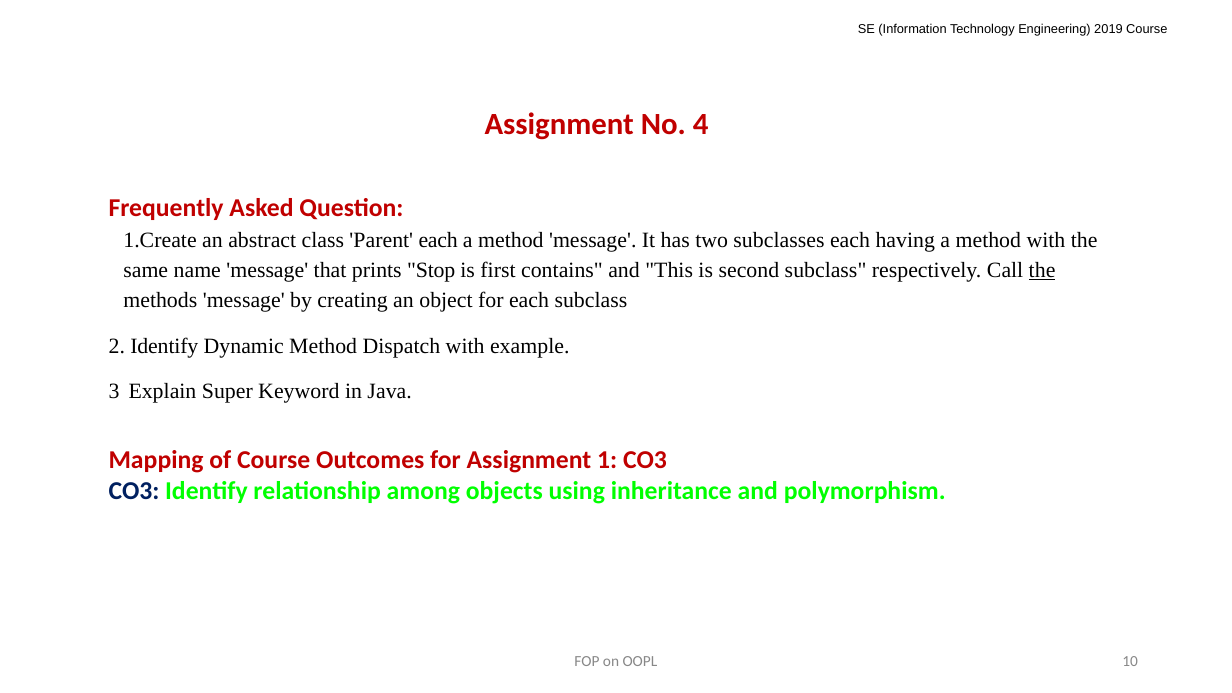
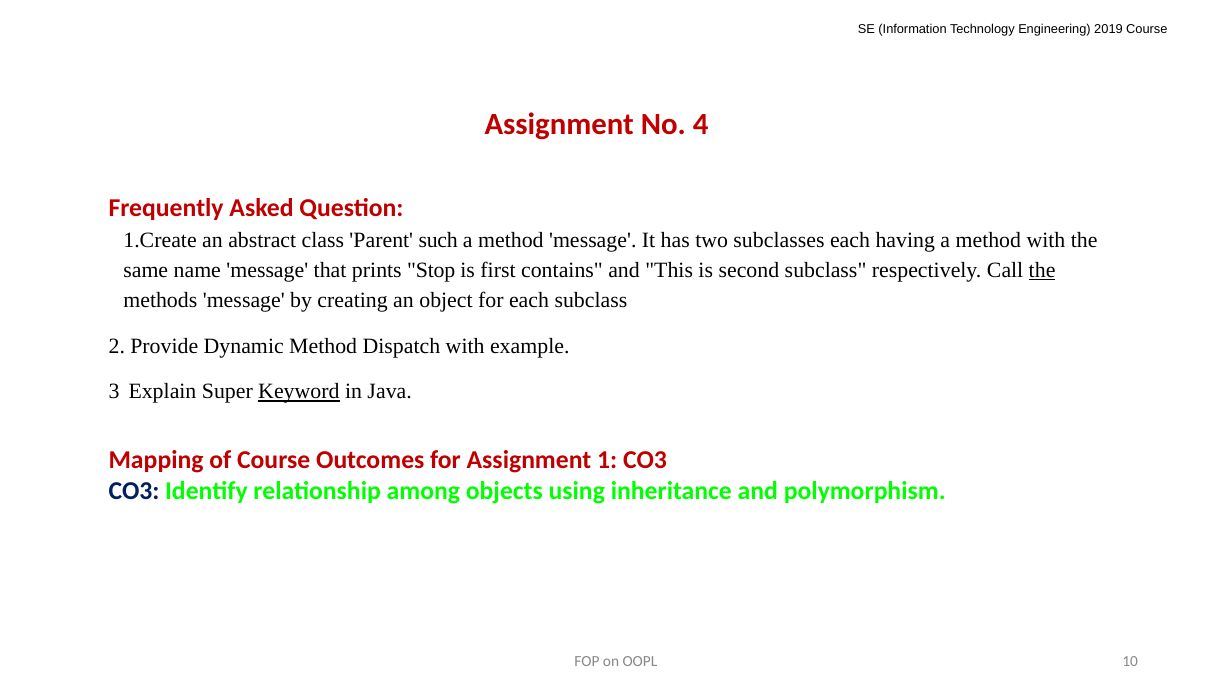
Parent each: each -> such
2 Identify: Identify -> Provide
Keyword underline: none -> present
